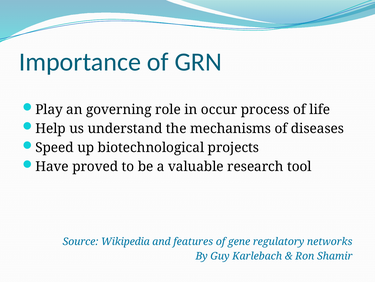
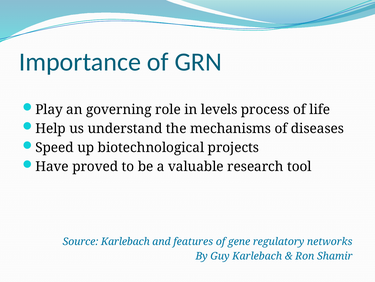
occur: occur -> levels
Source Wikipedia: Wikipedia -> Karlebach
